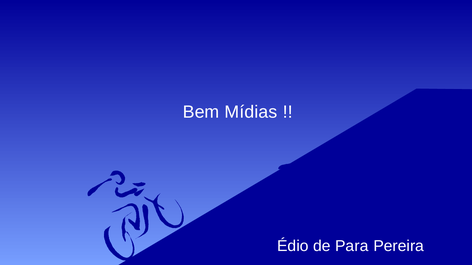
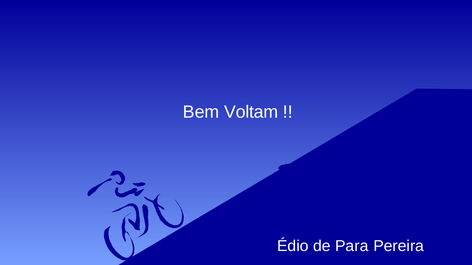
Mídias: Mídias -> Voltam
